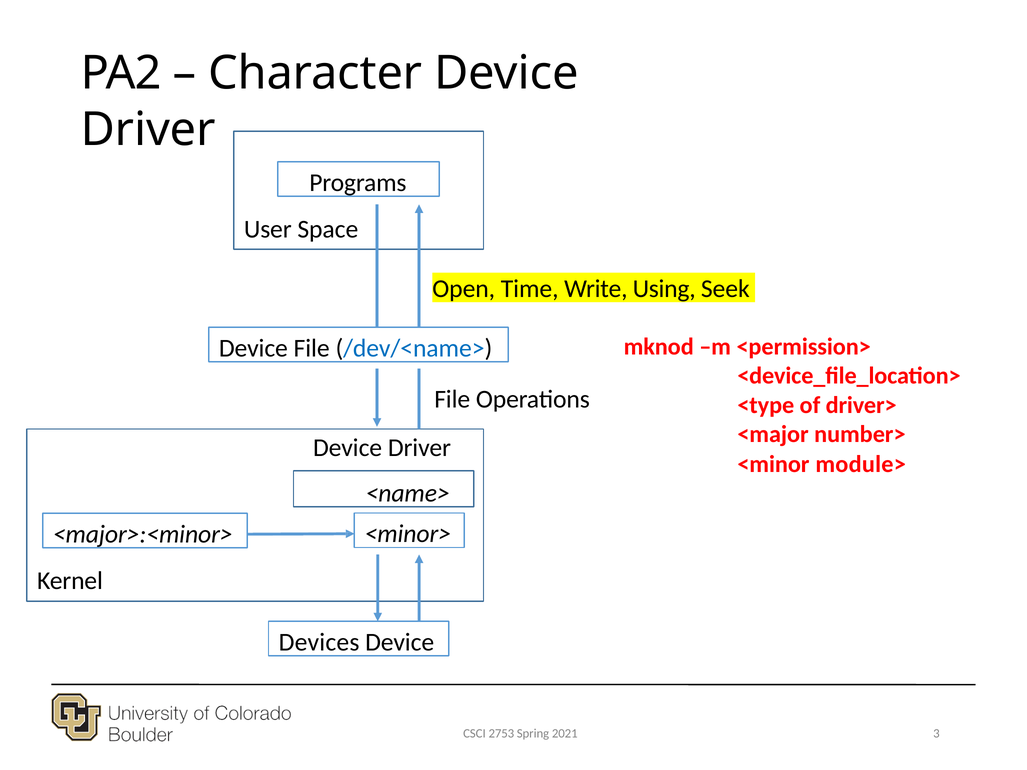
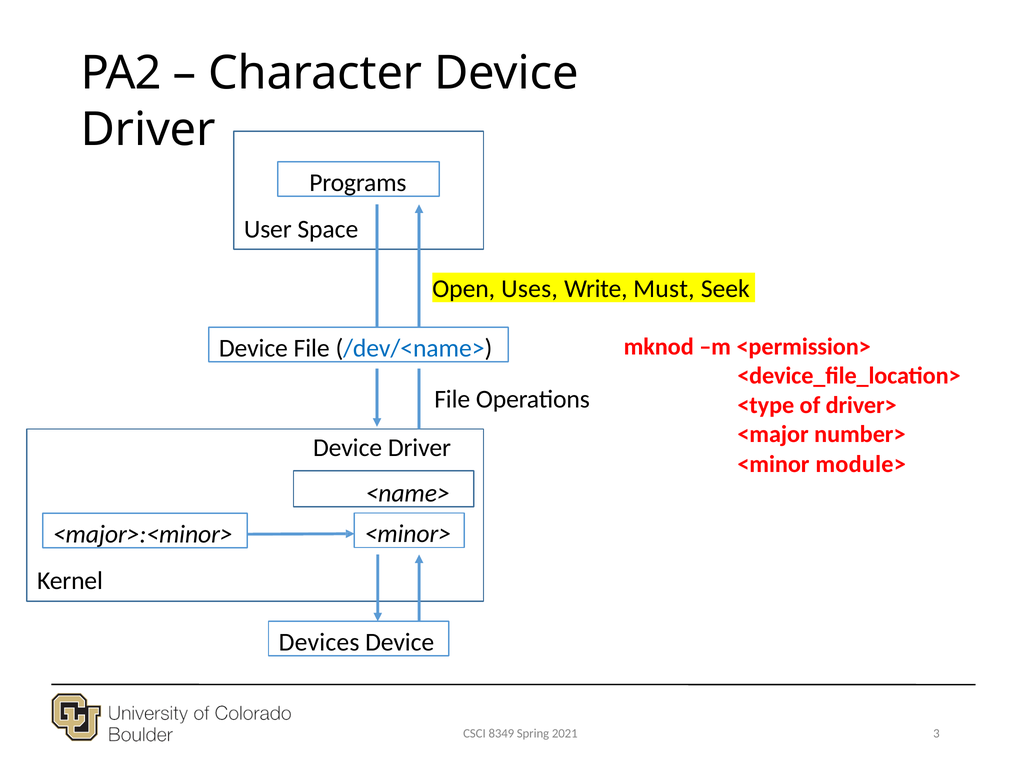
Time: Time -> Uses
Using: Using -> Must
2753: 2753 -> 8349
